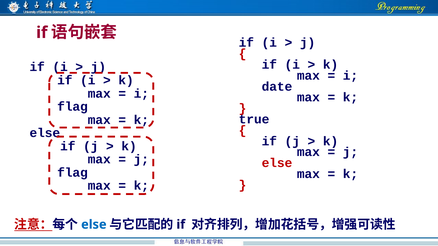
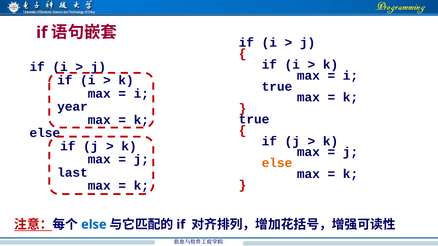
date at (277, 87): date -> true
flag at (72, 107): flag -> year
else at (277, 163) colour: red -> orange
flag at (72, 173): flag -> last
